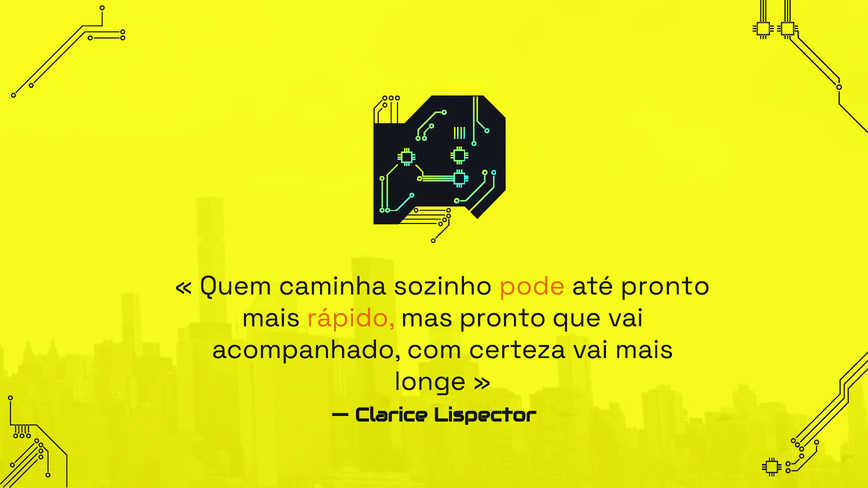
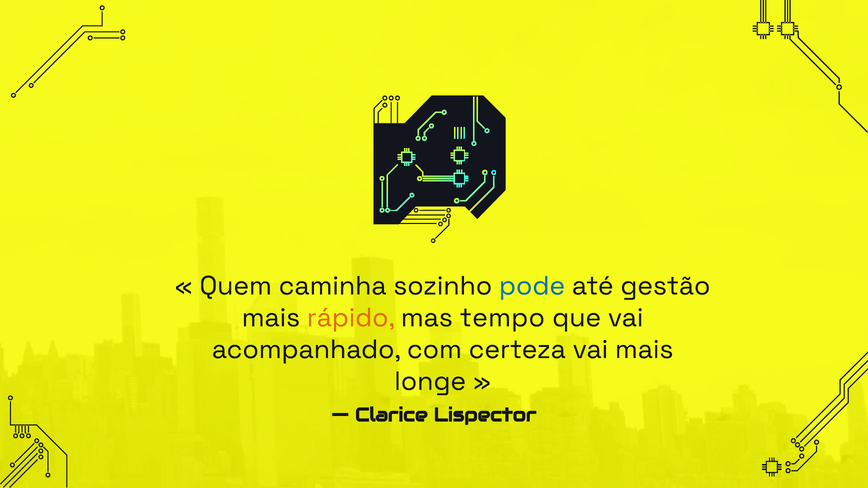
pode colour: orange -> blue
até pronto: pronto -> gestão
mas pronto: pronto -> tempo
